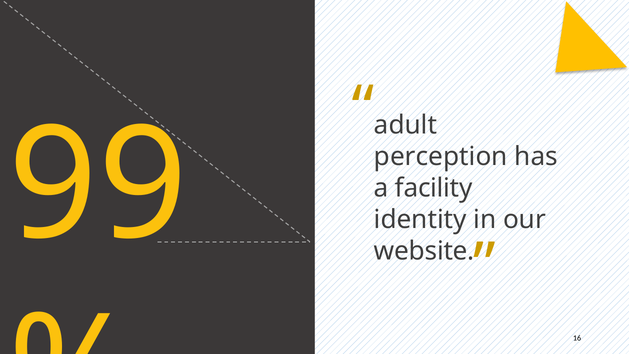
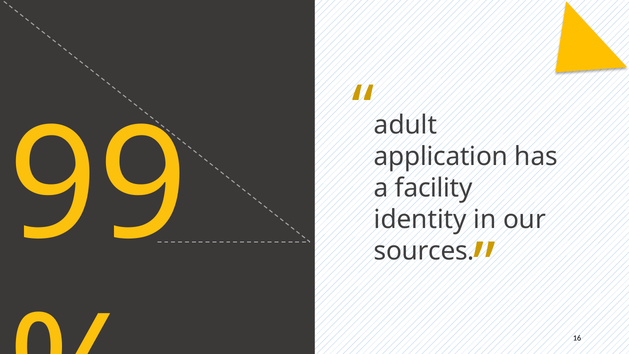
perception: perception -> application
website: website -> sources
